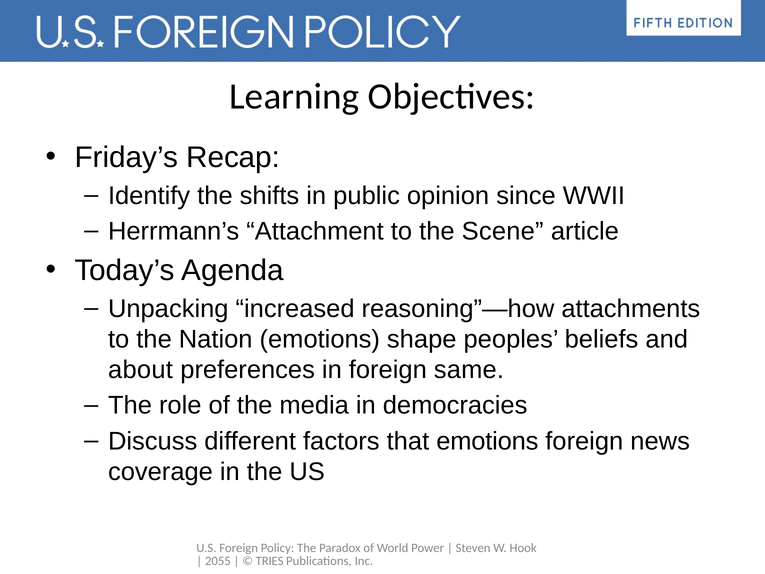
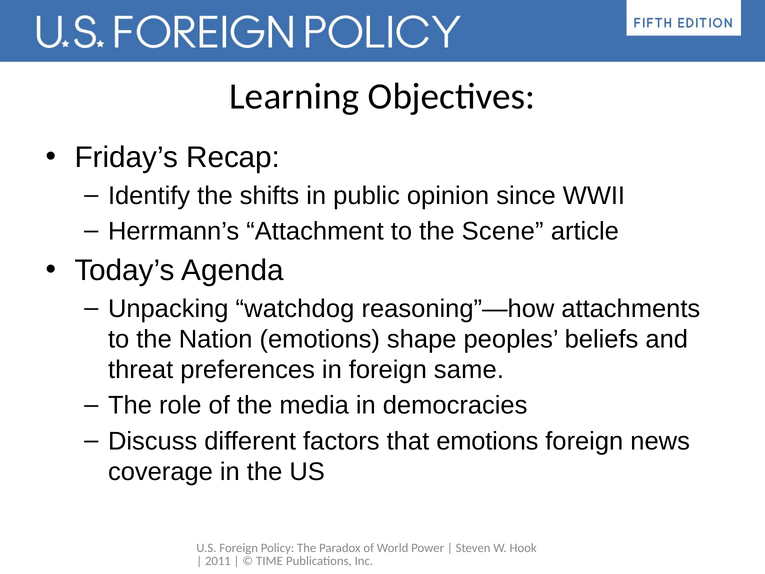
increased: increased -> watchdog
about: about -> threat
2055: 2055 -> 2011
TRIES: TRIES -> TIME
